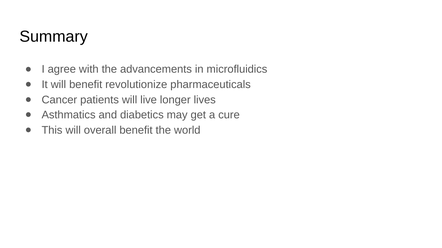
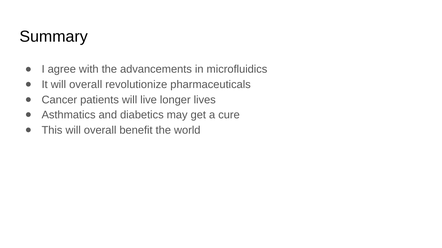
It will benefit: benefit -> overall
